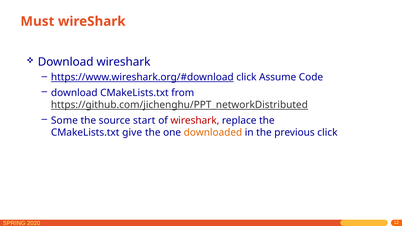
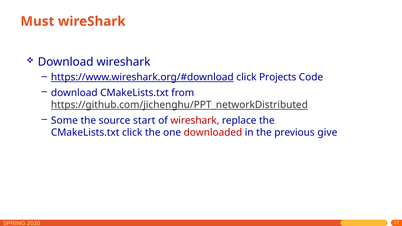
Assume: Assume -> Projects
CMakeLists.txt give: give -> click
downloaded colour: orange -> red
previous click: click -> give
